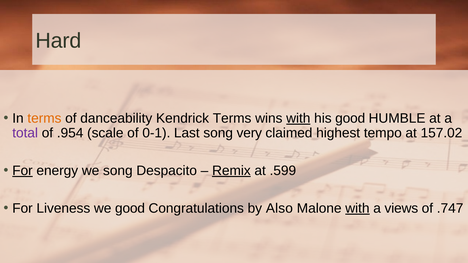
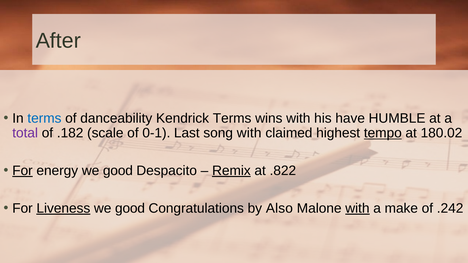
Hard: Hard -> After
terms at (44, 118) colour: orange -> blue
with at (298, 118) underline: present -> none
his good: good -> have
.954: .954 -> .182
song very: very -> with
tempo underline: none -> present
157.02: 157.02 -> 180.02
energy we song: song -> good
.599: .599 -> .822
Liveness underline: none -> present
views: views -> make
.747: .747 -> .242
